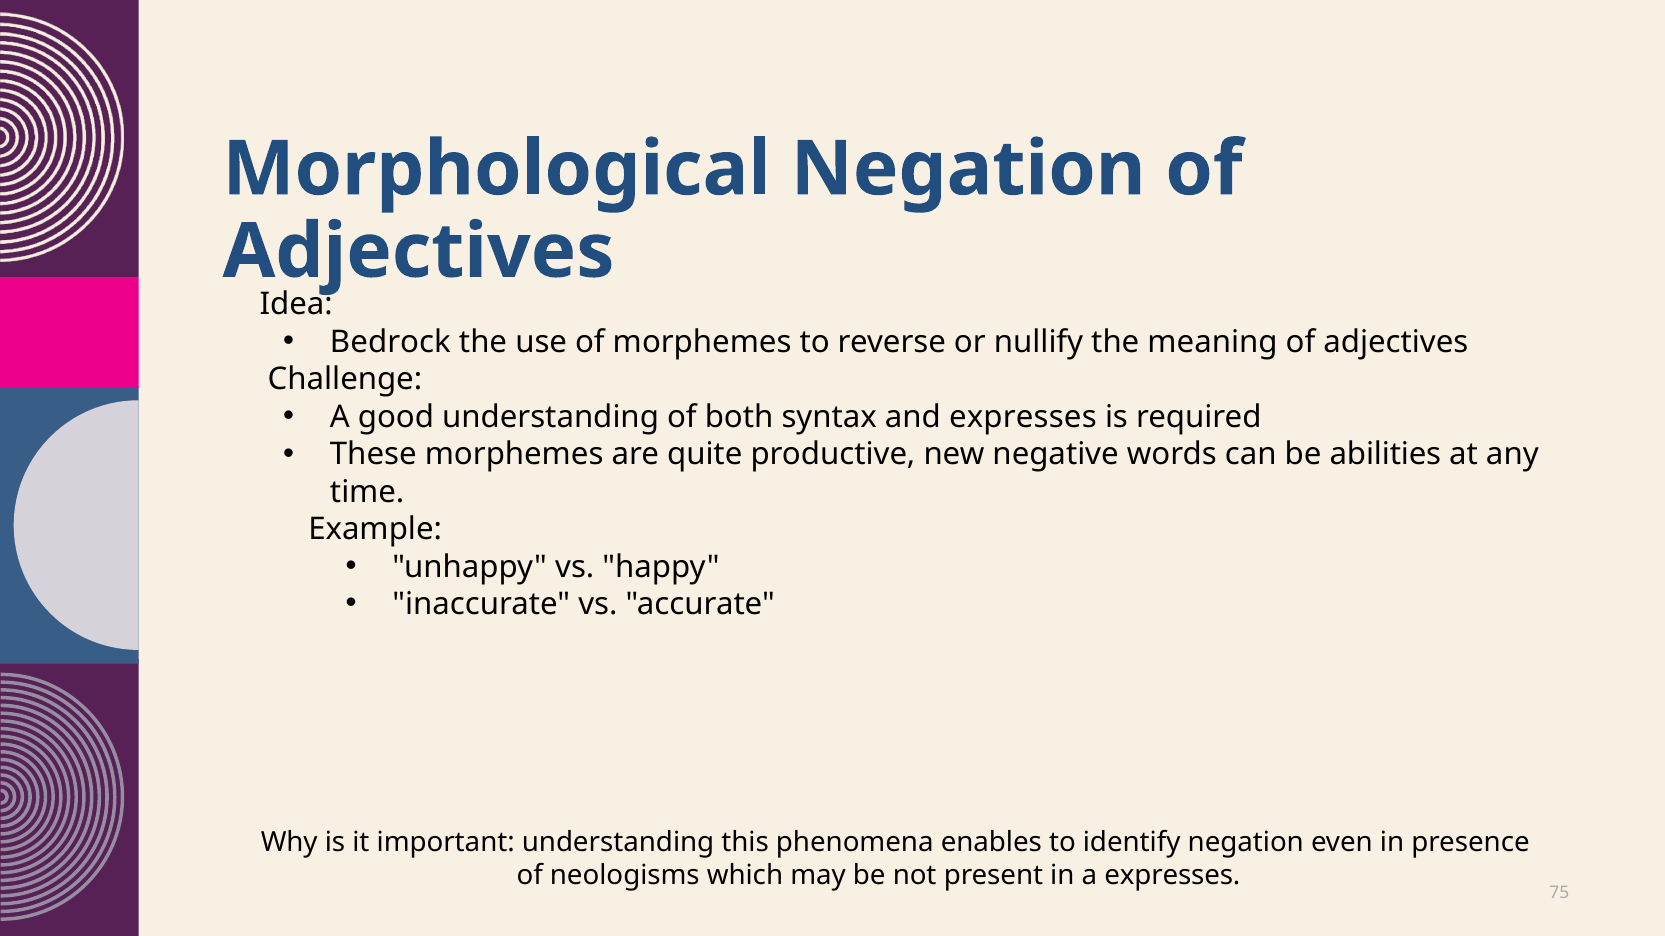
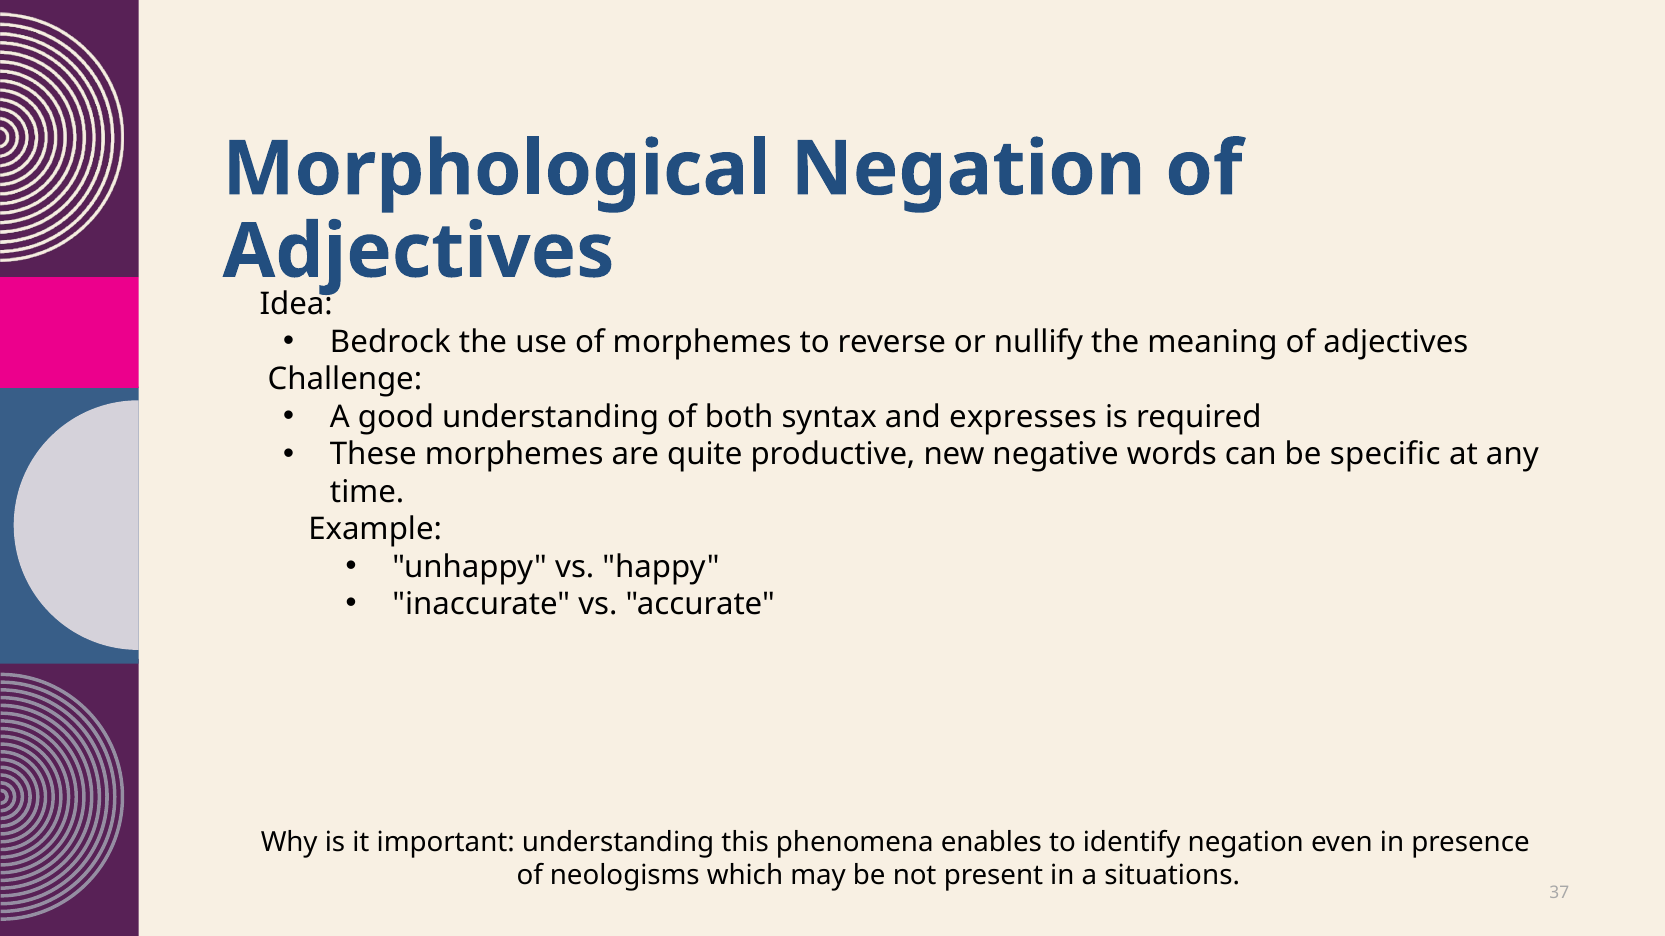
abilities: abilities -> specific
a expresses: expresses -> situations
75: 75 -> 37
